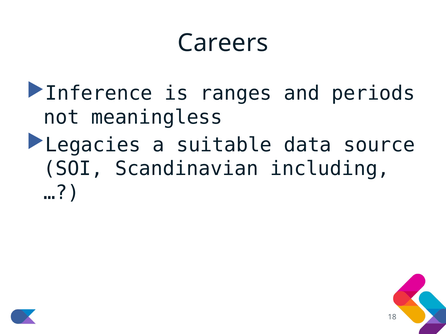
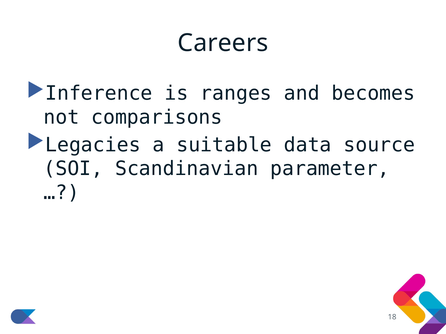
periods: periods -> becomes
meaningless: meaningless -> comparisons
including: including -> parameter
